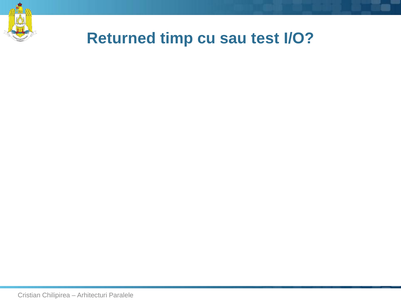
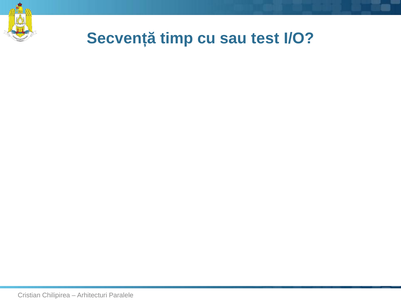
Returned: Returned -> Secvență
